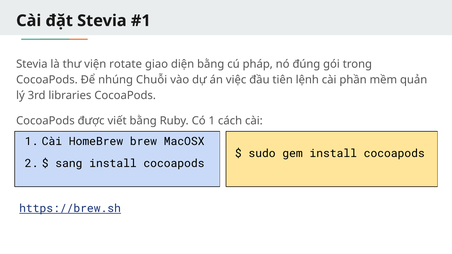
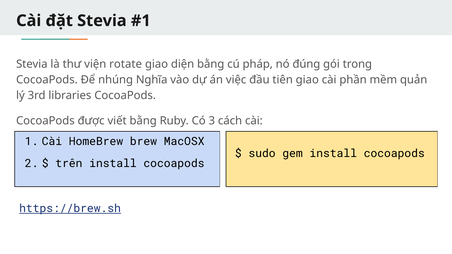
Chuỗi: Chuỗi -> Nghĩa
tiên lệnh: lệnh -> giao
Có 1: 1 -> 3
sang: sang -> trên
